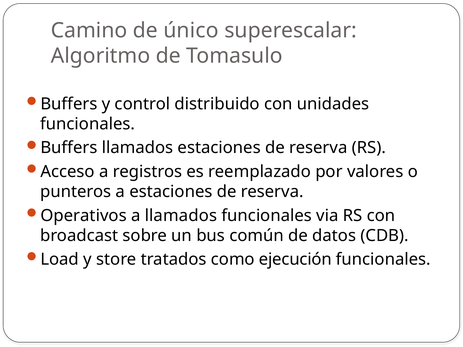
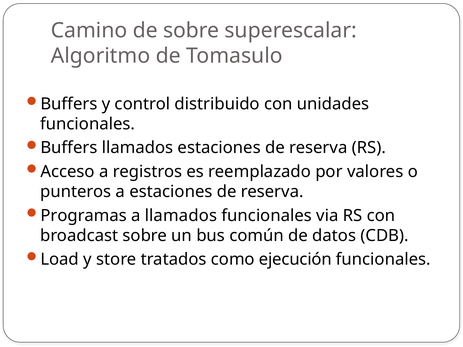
de único: único -> sobre
Operativos: Operativos -> Programas
